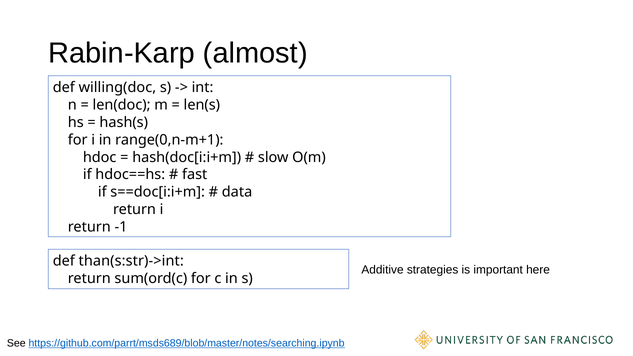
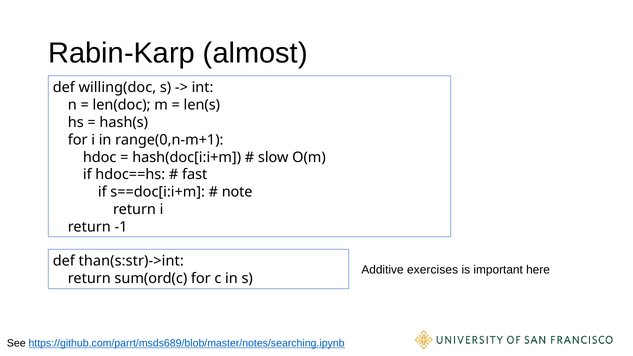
data: data -> note
strategies: strategies -> exercises
